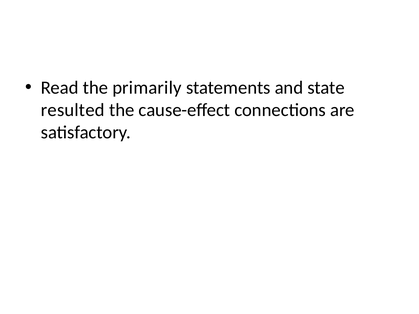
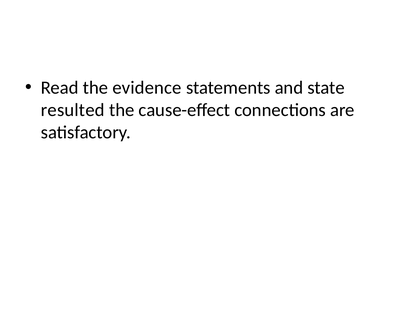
primarily: primarily -> evidence
